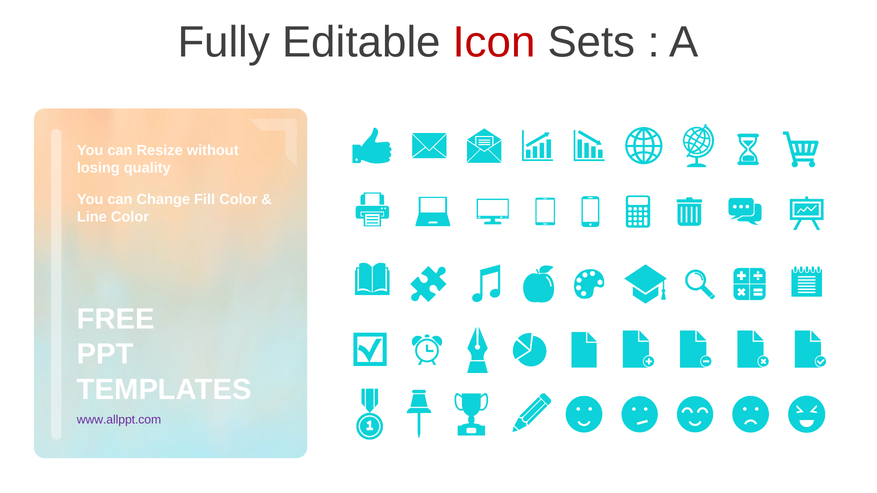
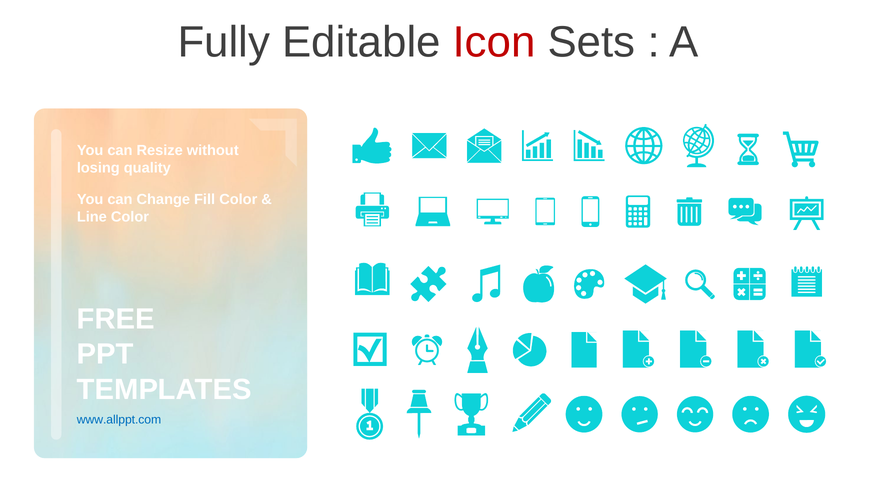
www.allppt.com colour: purple -> blue
